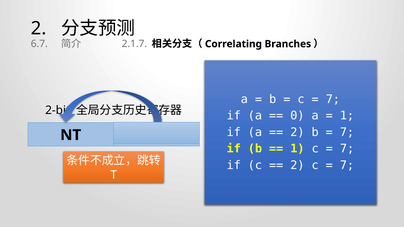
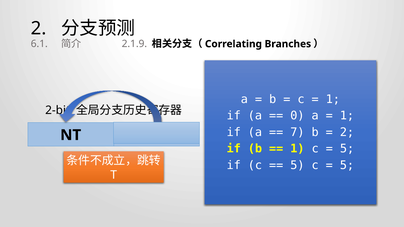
6.7: 6.7 -> 6.1
2.1.7: 2.1.7 -> 2.1.9
7 at (333, 99): 7 -> 1
2 at (297, 132): 2 -> 7
7 at (347, 132): 7 -> 2
7 at (347, 149): 7 -> 5
2 at (297, 165): 2 -> 5
7 at (347, 165): 7 -> 5
